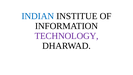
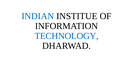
TECHNOLOGY colour: purple -> blue
